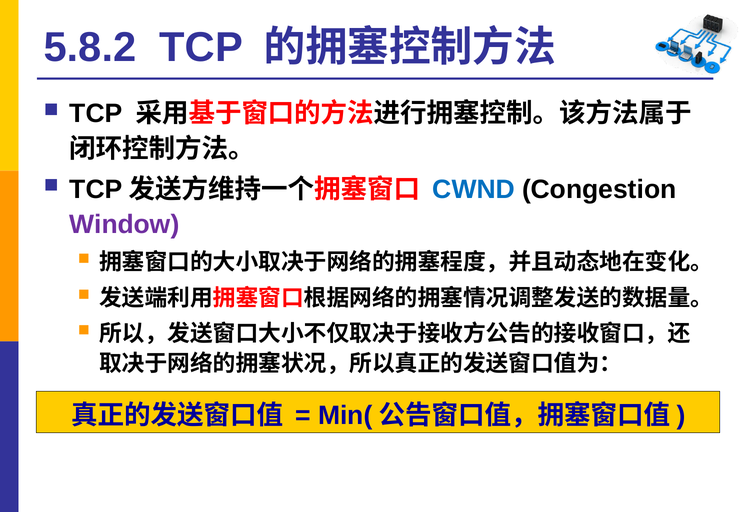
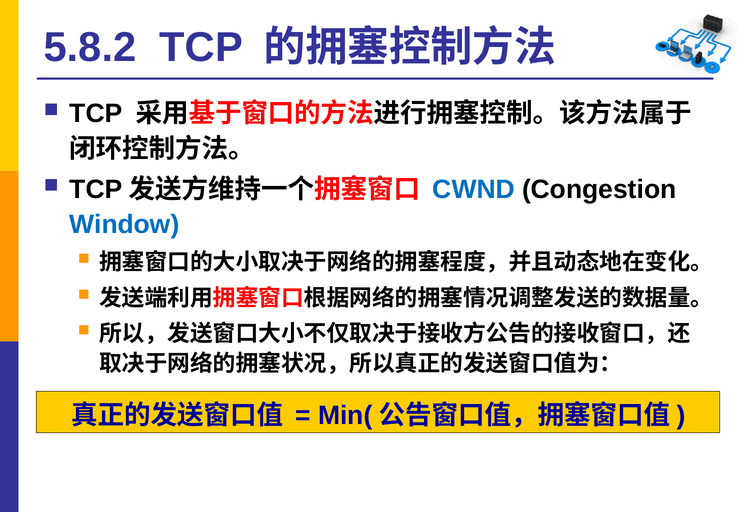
Window colour: purple -> blue
